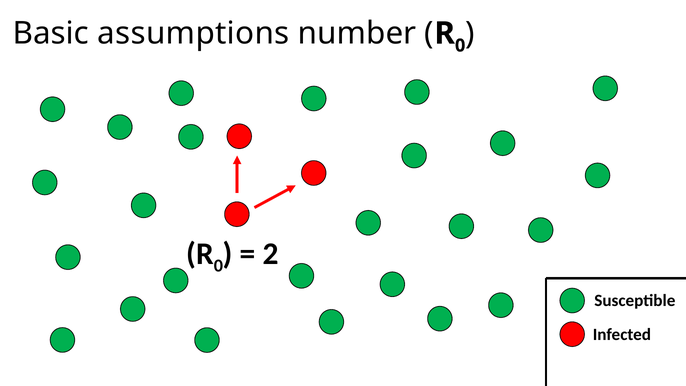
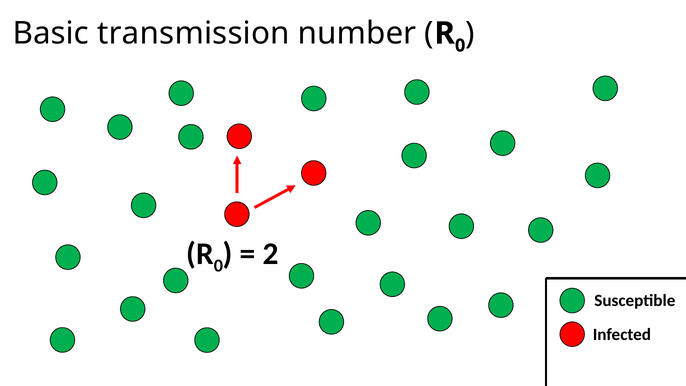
assumptions: assumptions -> transmission
